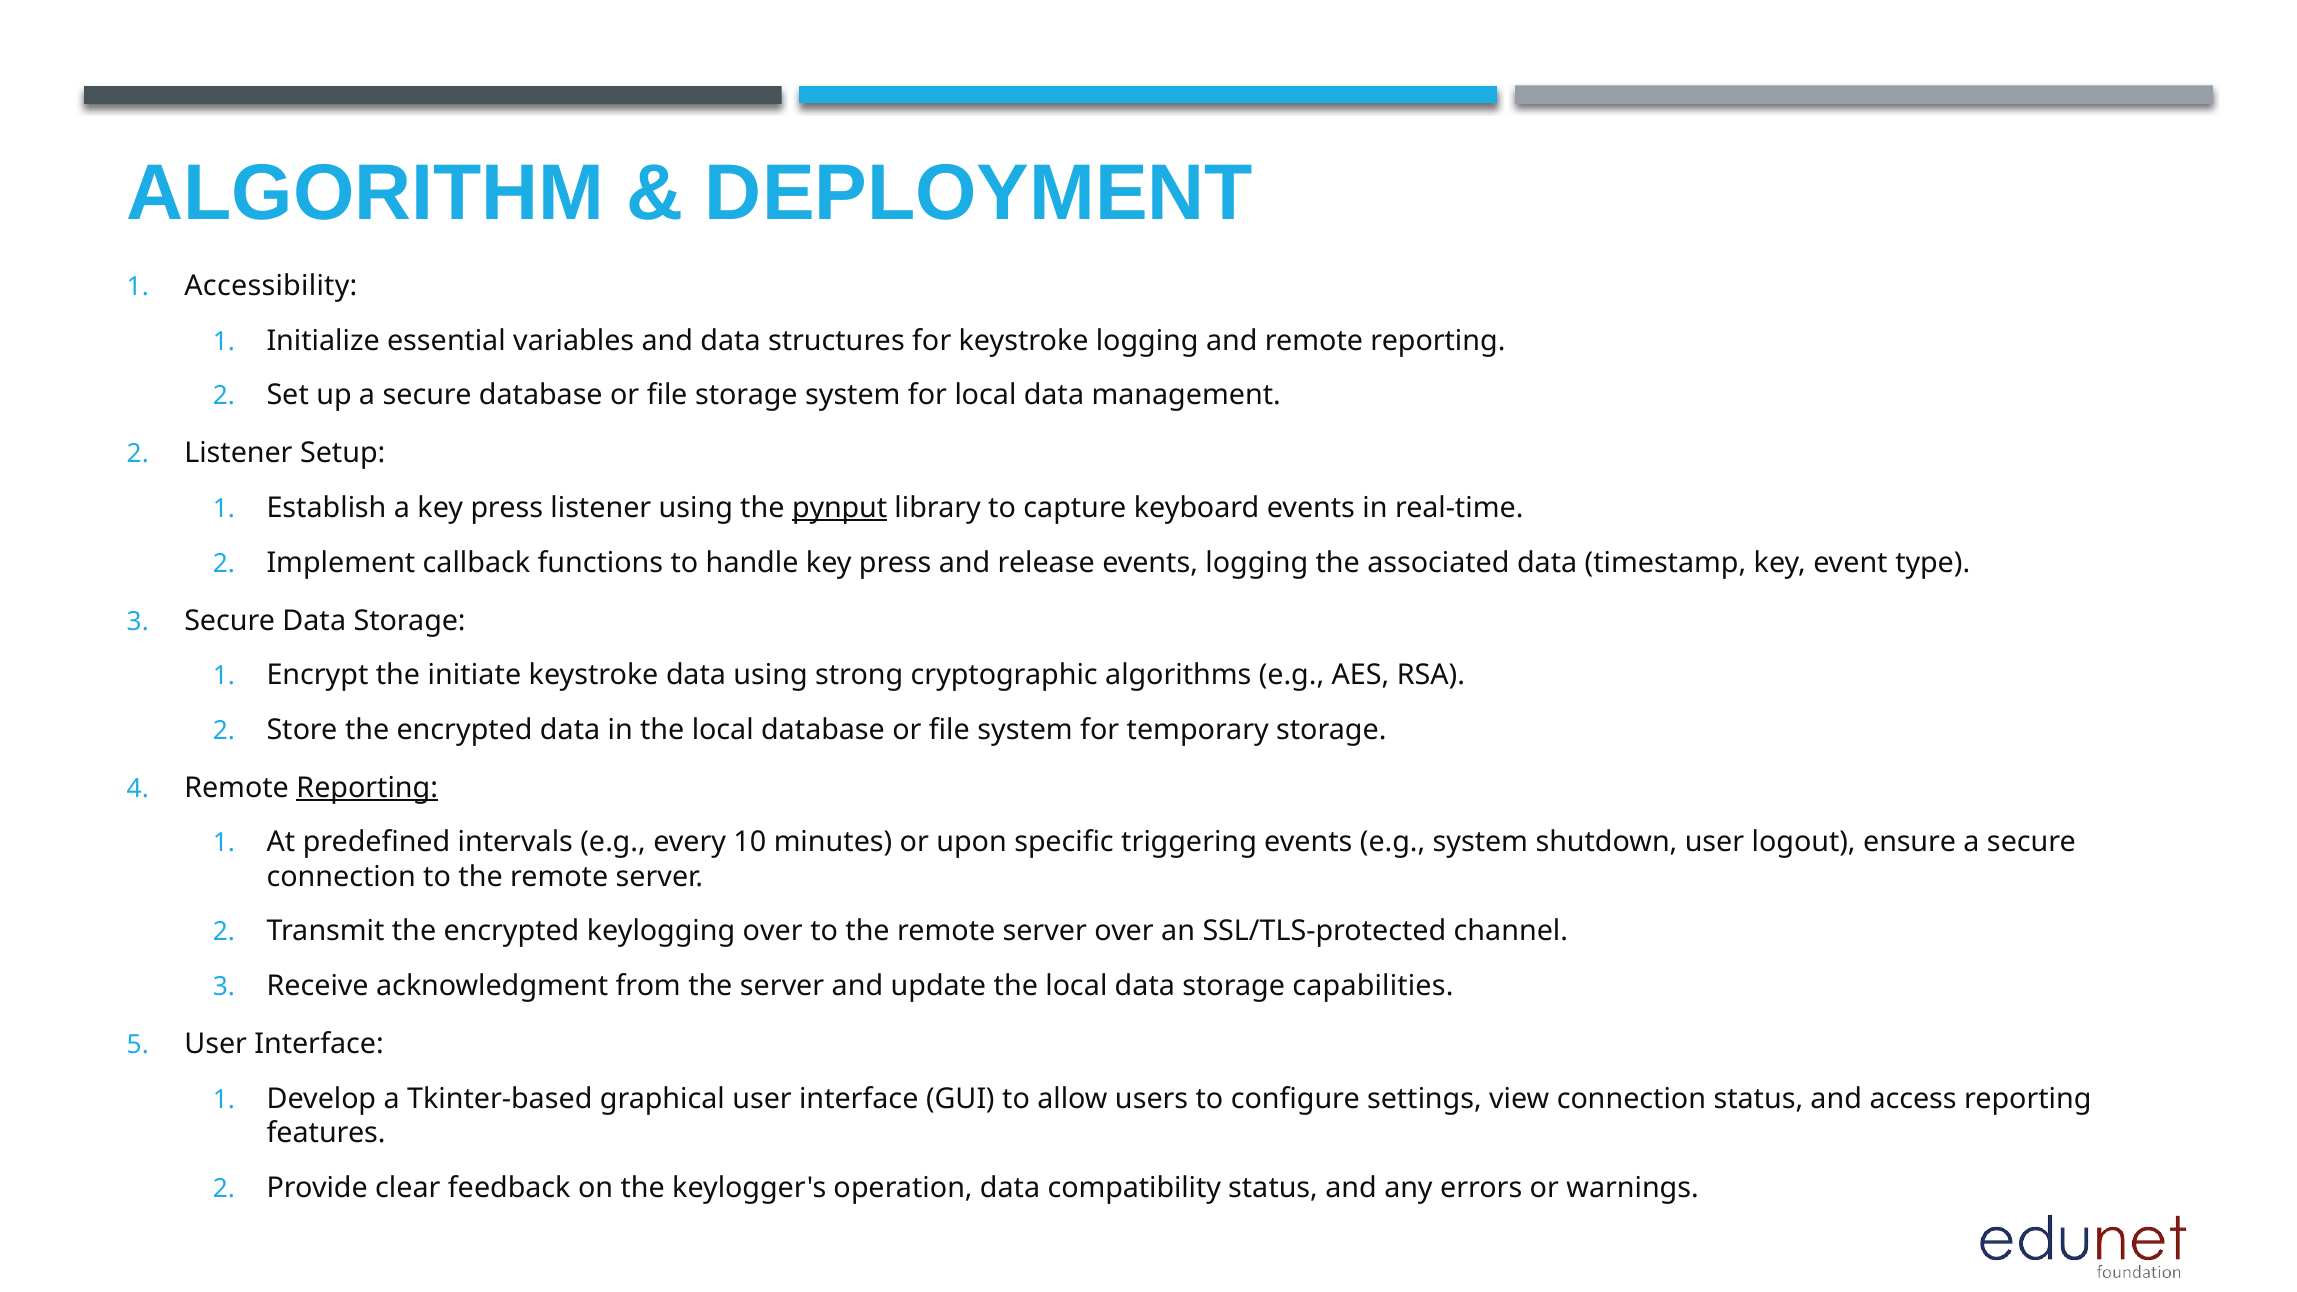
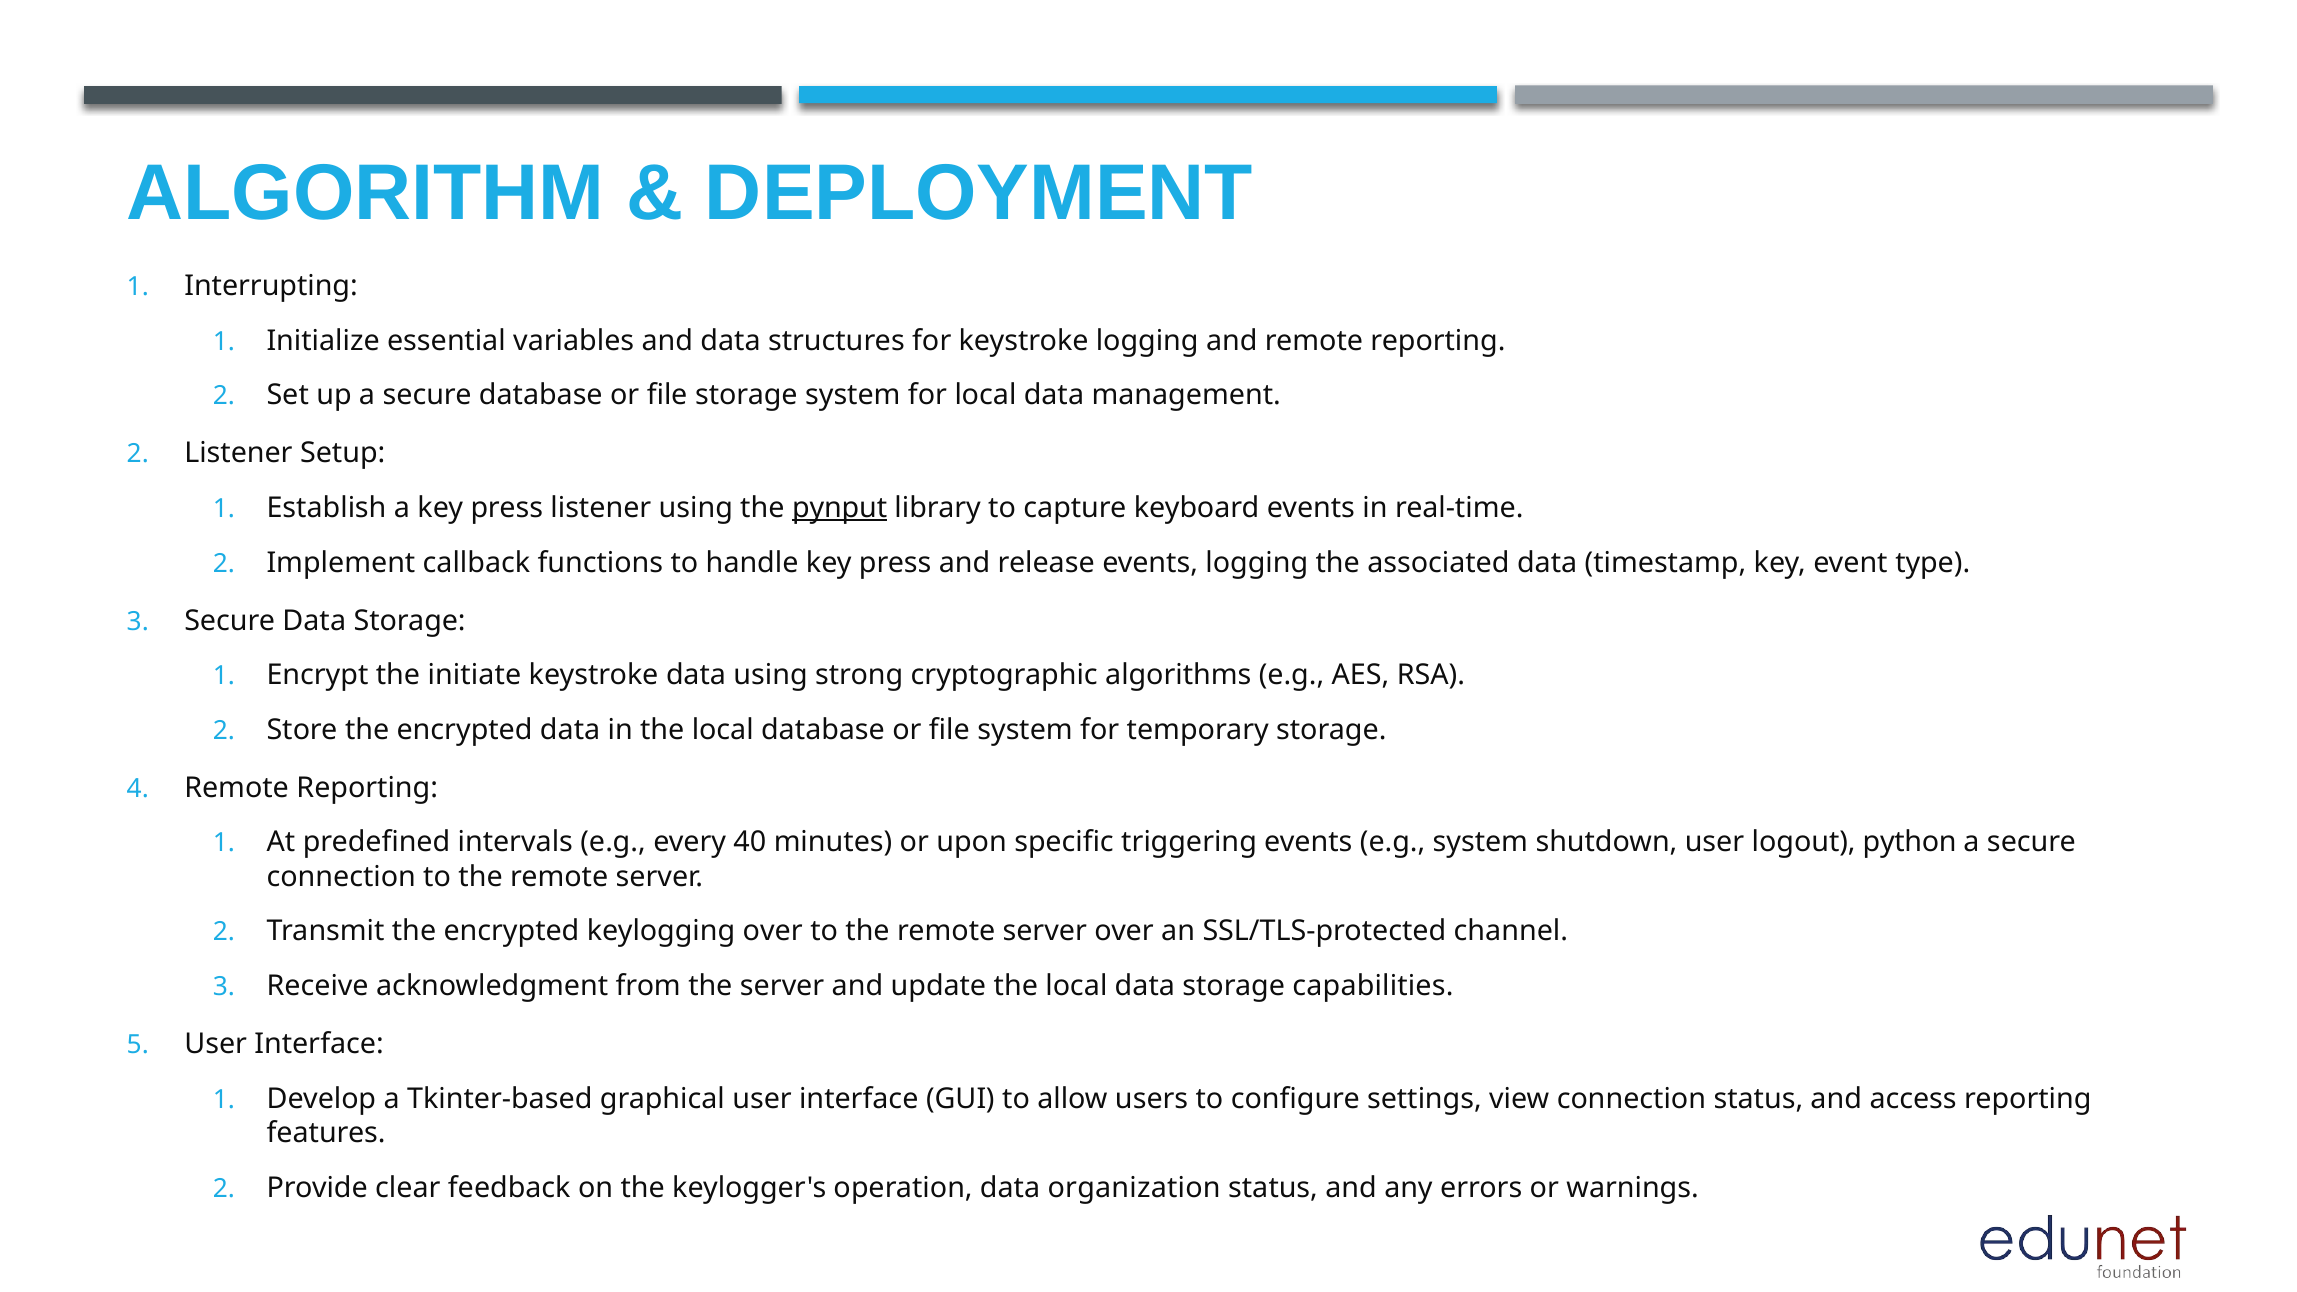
Accessibility: Accessibility -> Interrupting
Reporting at (367, 788) underline: present -> none
10: 10 -> 40
ensure: ensure -> python
compatibility: compatibility -> organization
